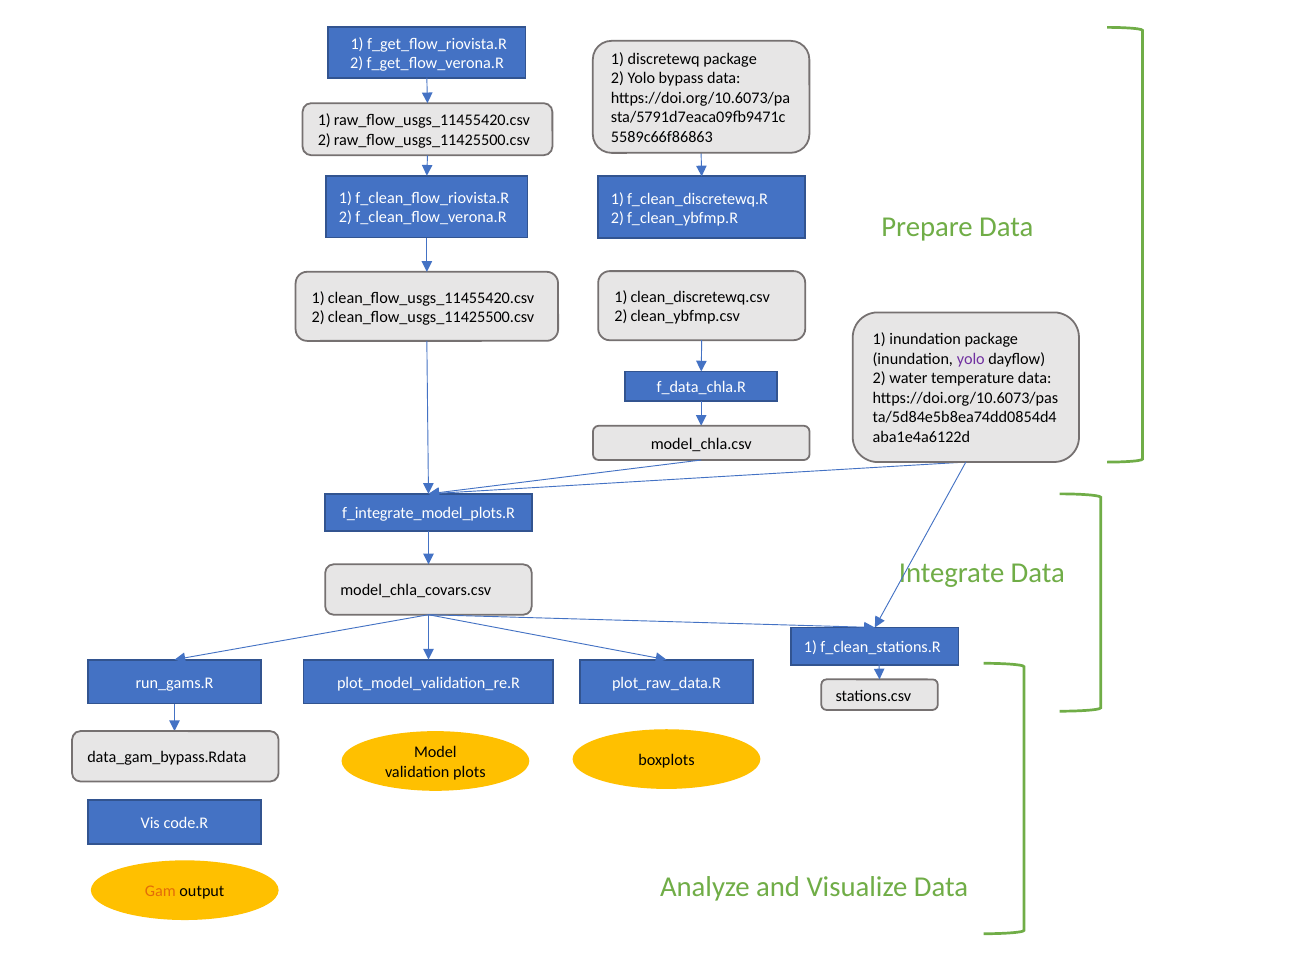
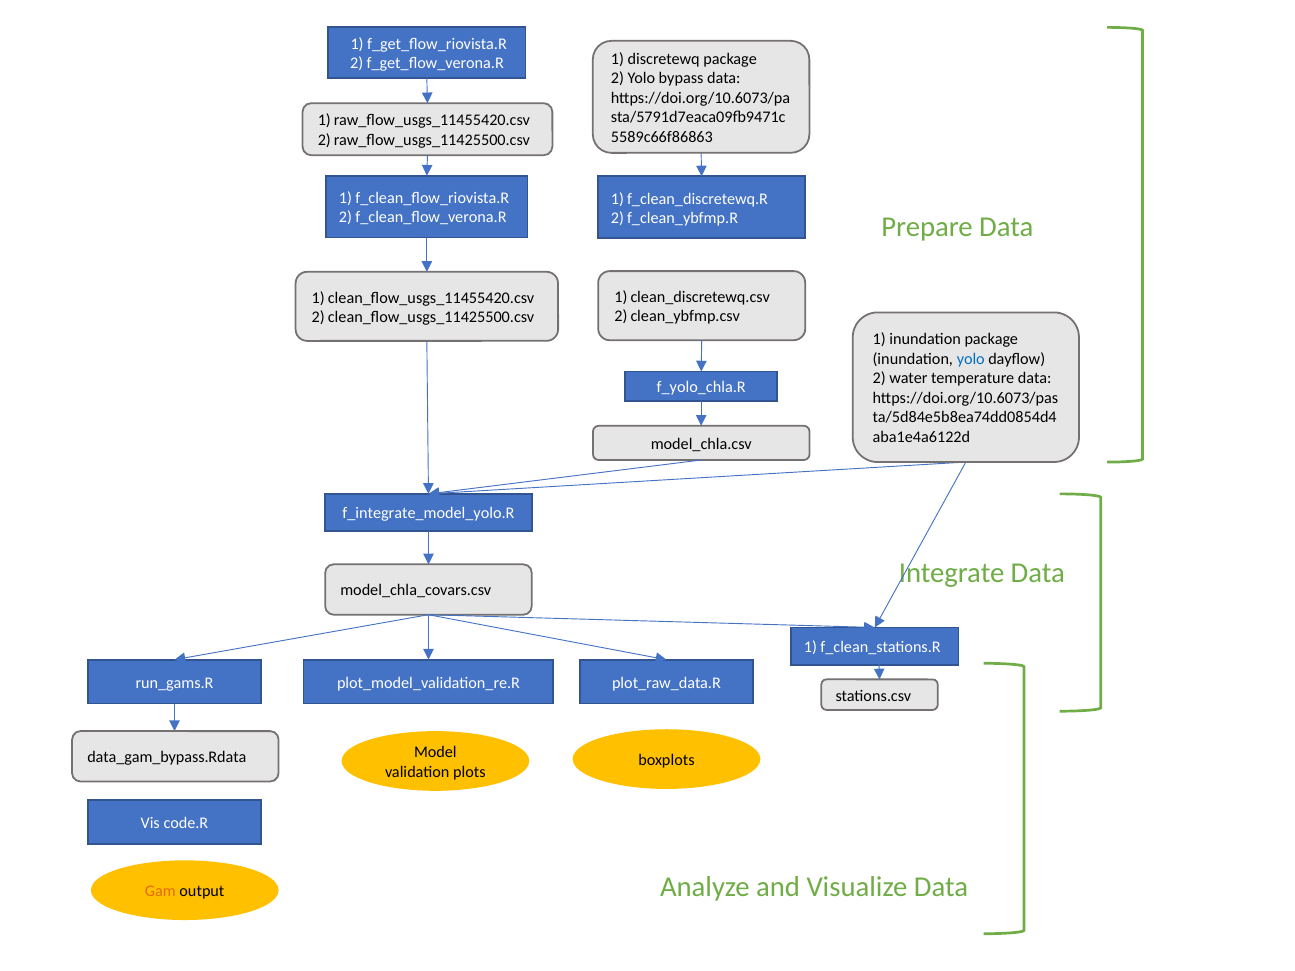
yolo at (971, 359) colour: purple -> blue
f_data_chla.R: f_data_chla.R -> f_yolo_chla.R
f_integrate_model_plots.R: f_integrate_model_plots.R -> f_integrate_model_yolo.R
